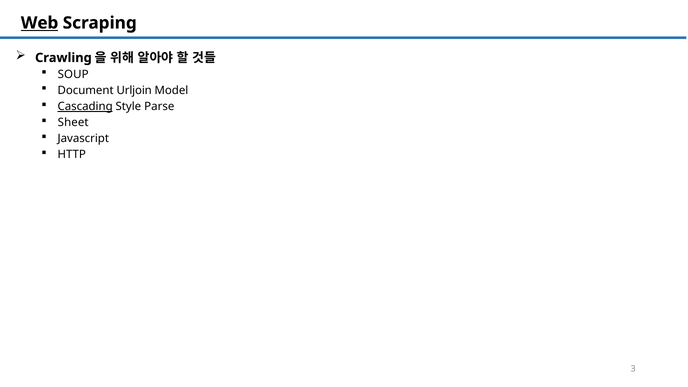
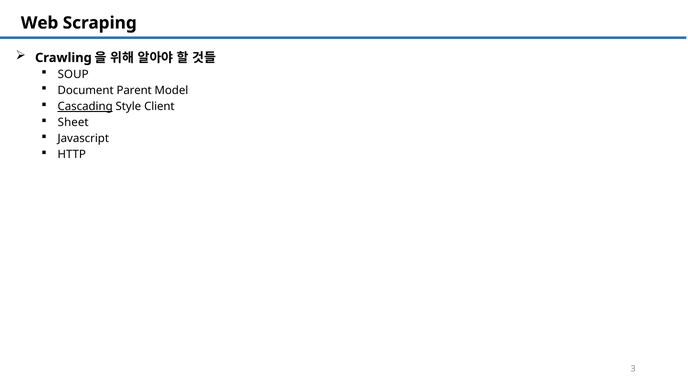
Web underline: present -> none
Urljoin: Urljoin -> Parent
Parse: Parse -> Client
